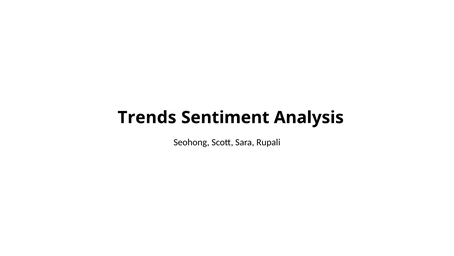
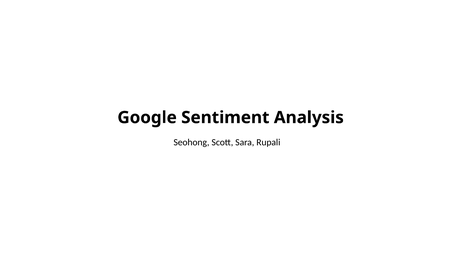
Trends: Trends -> Google
